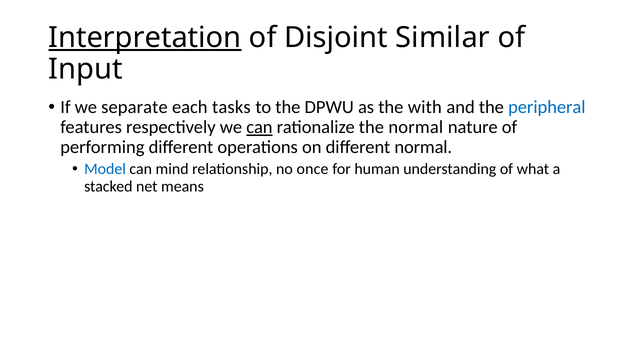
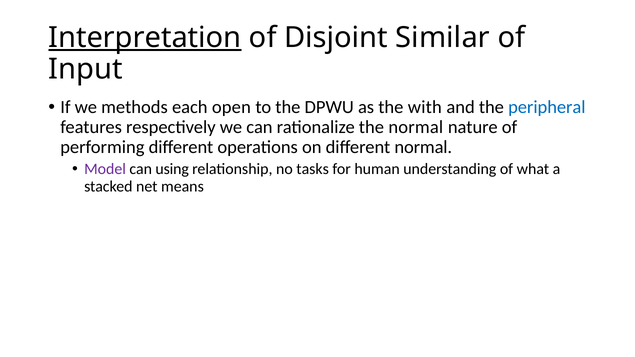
separate: separate -> methods
tasks: tasks -> open
can at (259, 127) underline: present -> none
Model colour: blue -> purple
mind: mind -> using
once: once -> tasks
